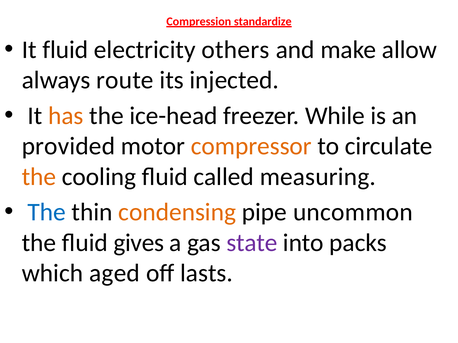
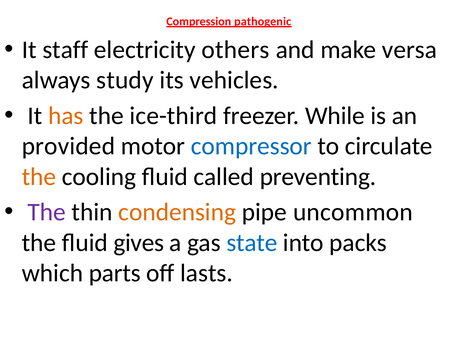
standardize: standardize -> pathogenic
It fluid: fluid -> staff
allow: allow -> versa
route: route -> study
injected: injected -> vehicles
ice-head: ice-head -> ice-third
compressor colour: orange -> blue
measuring: measuring -> preventing
The at (47, 213) colour: blue -> purple
state colour: purple -> blue
aged: aged -> parts
